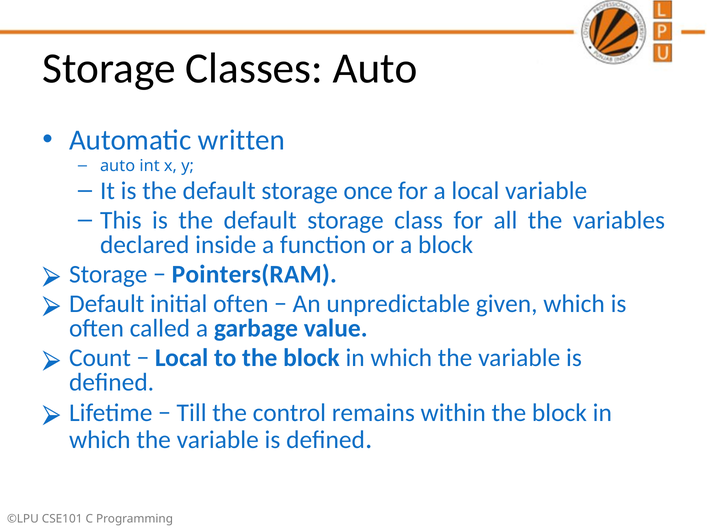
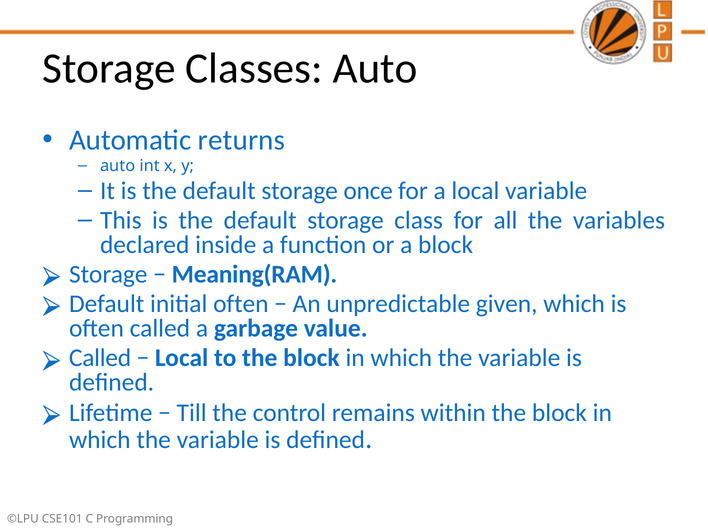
written: written -> returns
Pointers(RAM: Pointers(RAM -> Meaning(RAM
Count at (100, 358): Count -> Called
